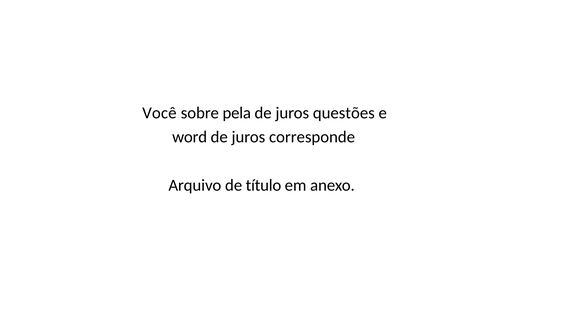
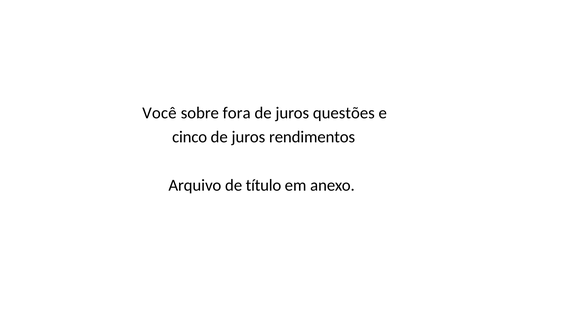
pela: pela -> fora
word: word -> cinco
corresponde: corresponde -> rendimentos
